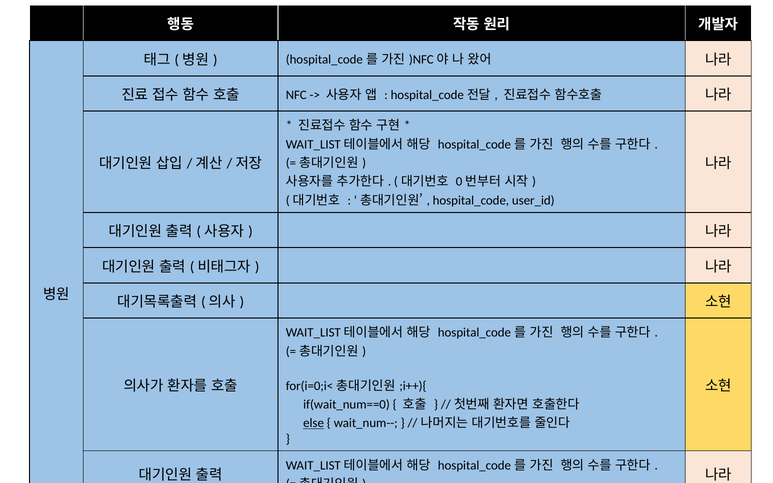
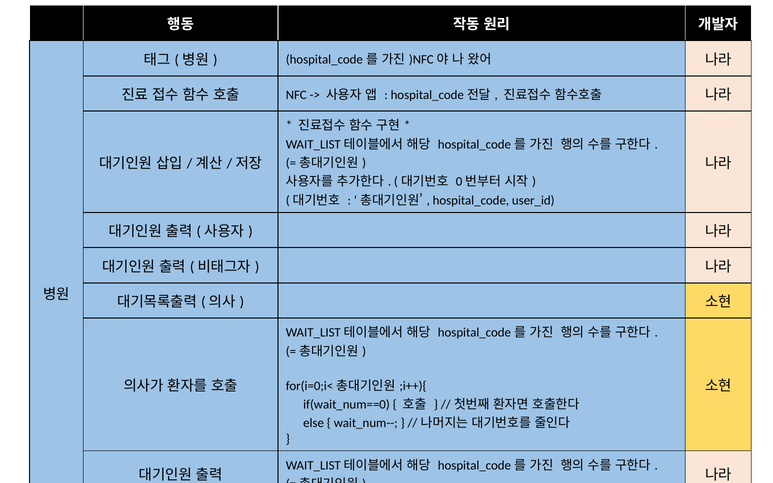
else underline: present -> none
